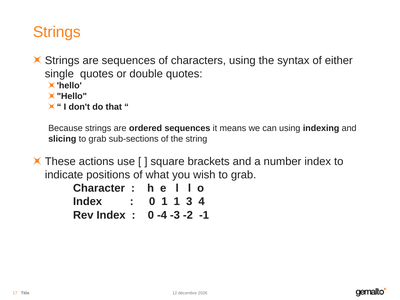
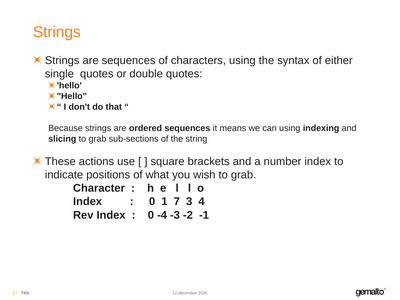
1 1: 1 -> 7
